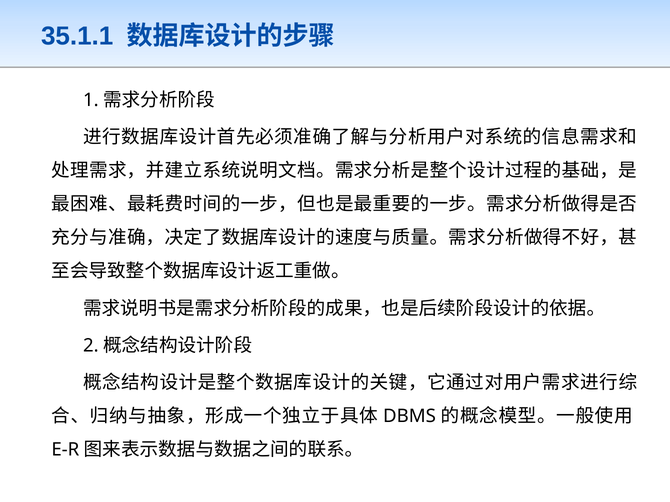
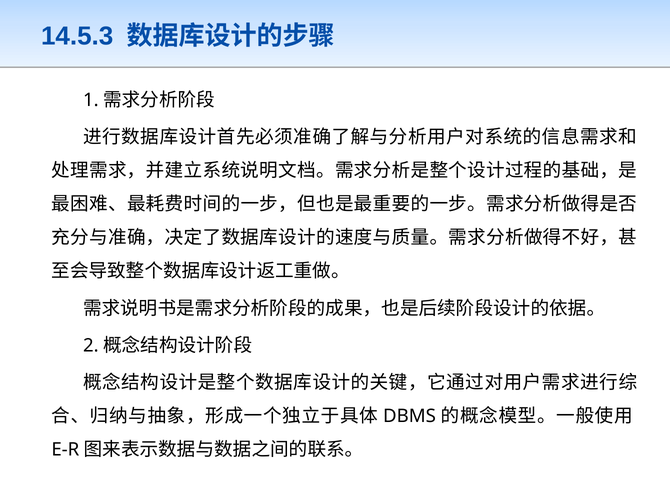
35.1.1: 35.1.1 -> 14.5.3
